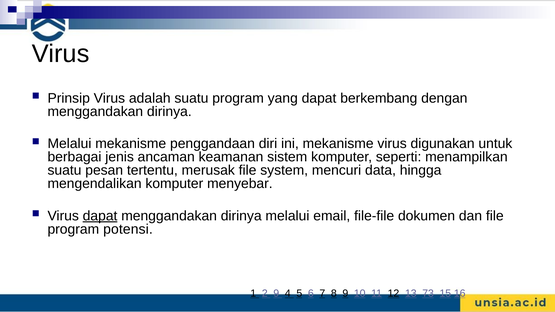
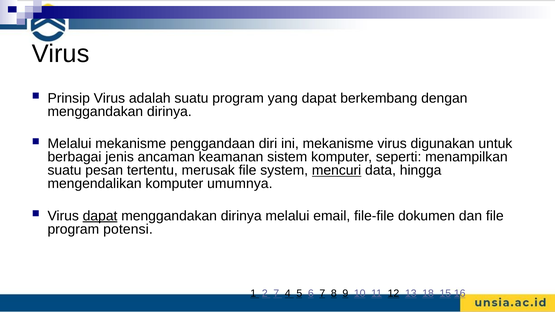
mencuri underline: none -> present
menyebar: menyebar -> umumnya
2 9: 9 -> 7
73: 73 -> 18
